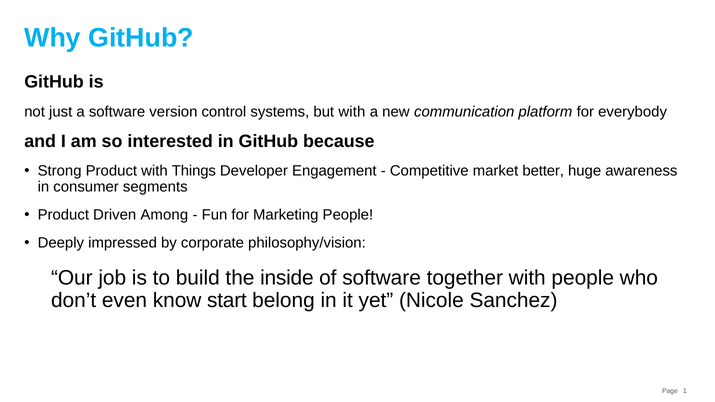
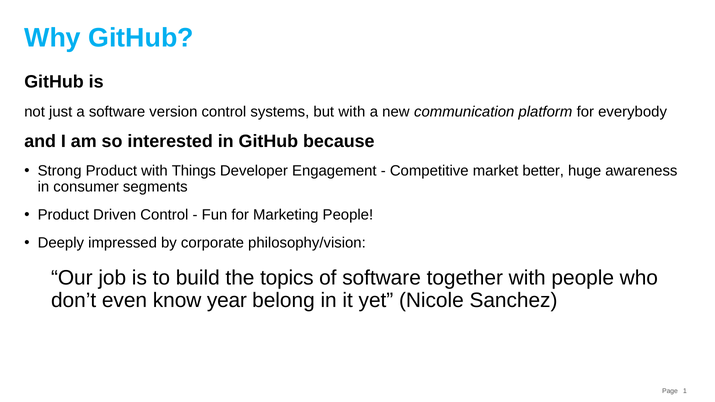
Driven Among: Among -> Control
inside: inside -> topics
start: start -> year
